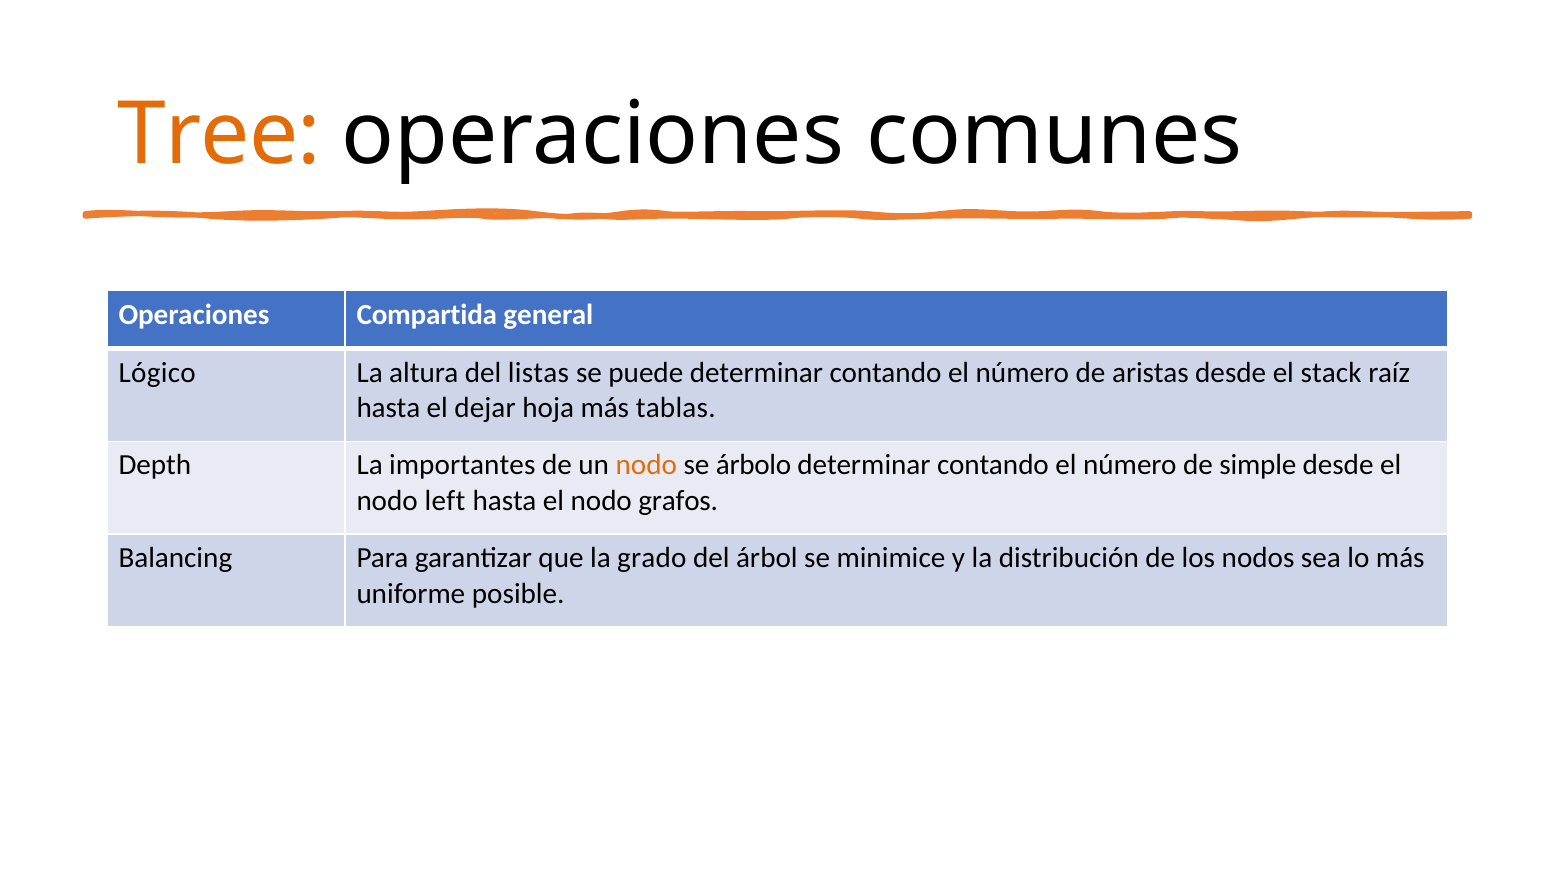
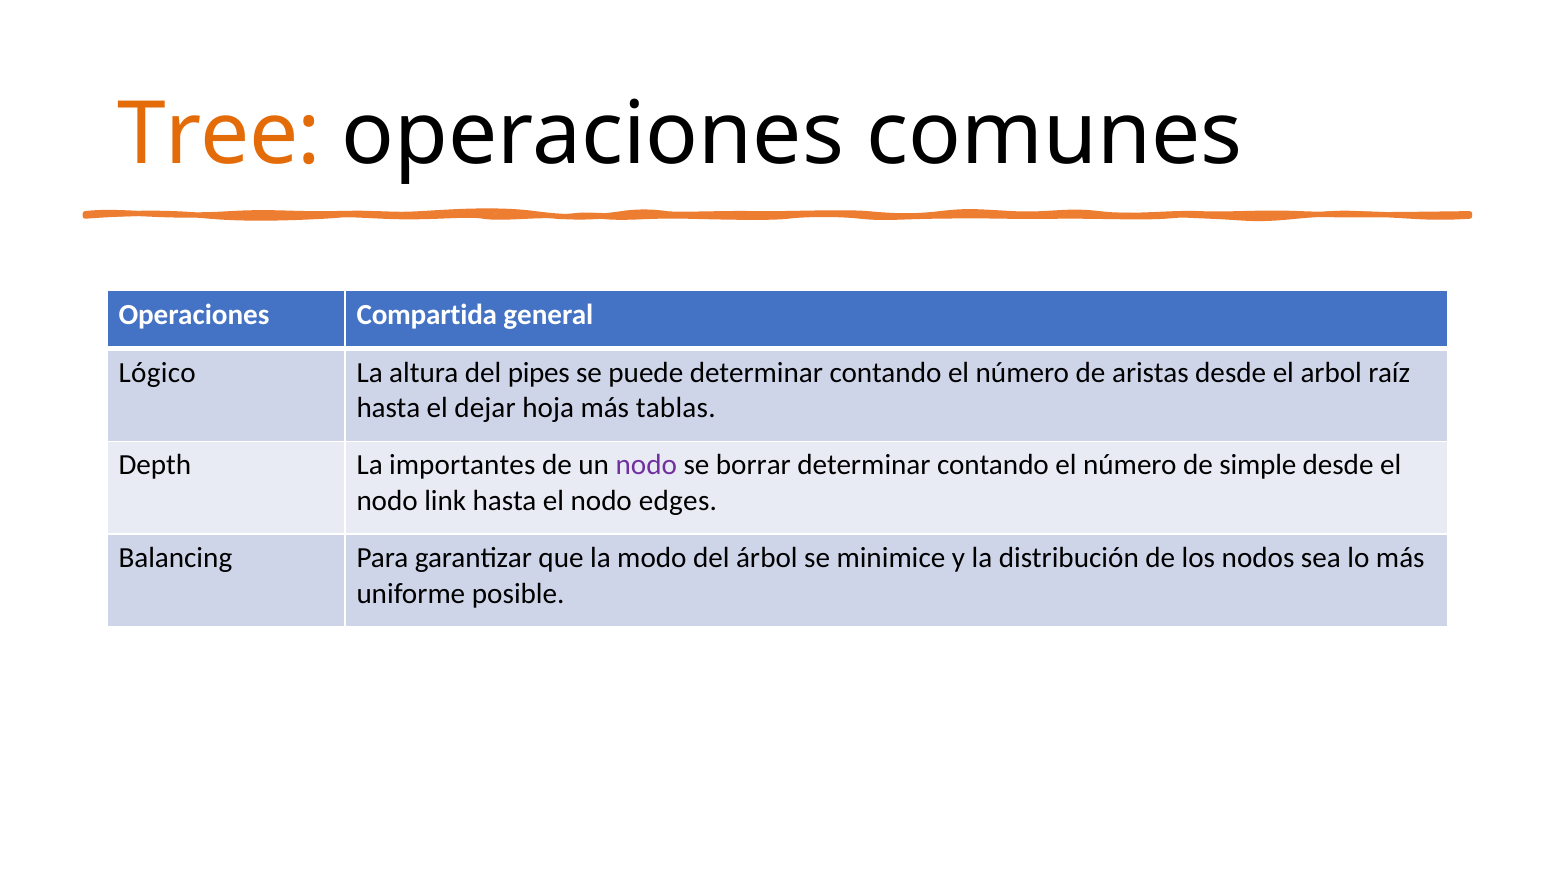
listas: listas -> pipes
stack: stack -> arbol
nodo at (646, 466) colour: orange -> purple
árbolo: árbolo -> borrar
left: left -> link
grafos: grafos -> edges
grado: grado -> modo
